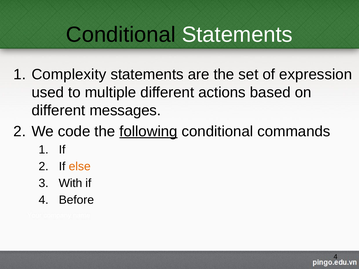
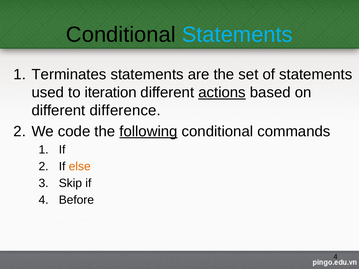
Statements at (237, 35) colour: white -> light blue
Complexity: Complexity -> Terminates
of expression: expression -> statements
multiple: multiple -> iteration
actions underline: none -> present
messages: messages -> difference
With: With -> Skip
